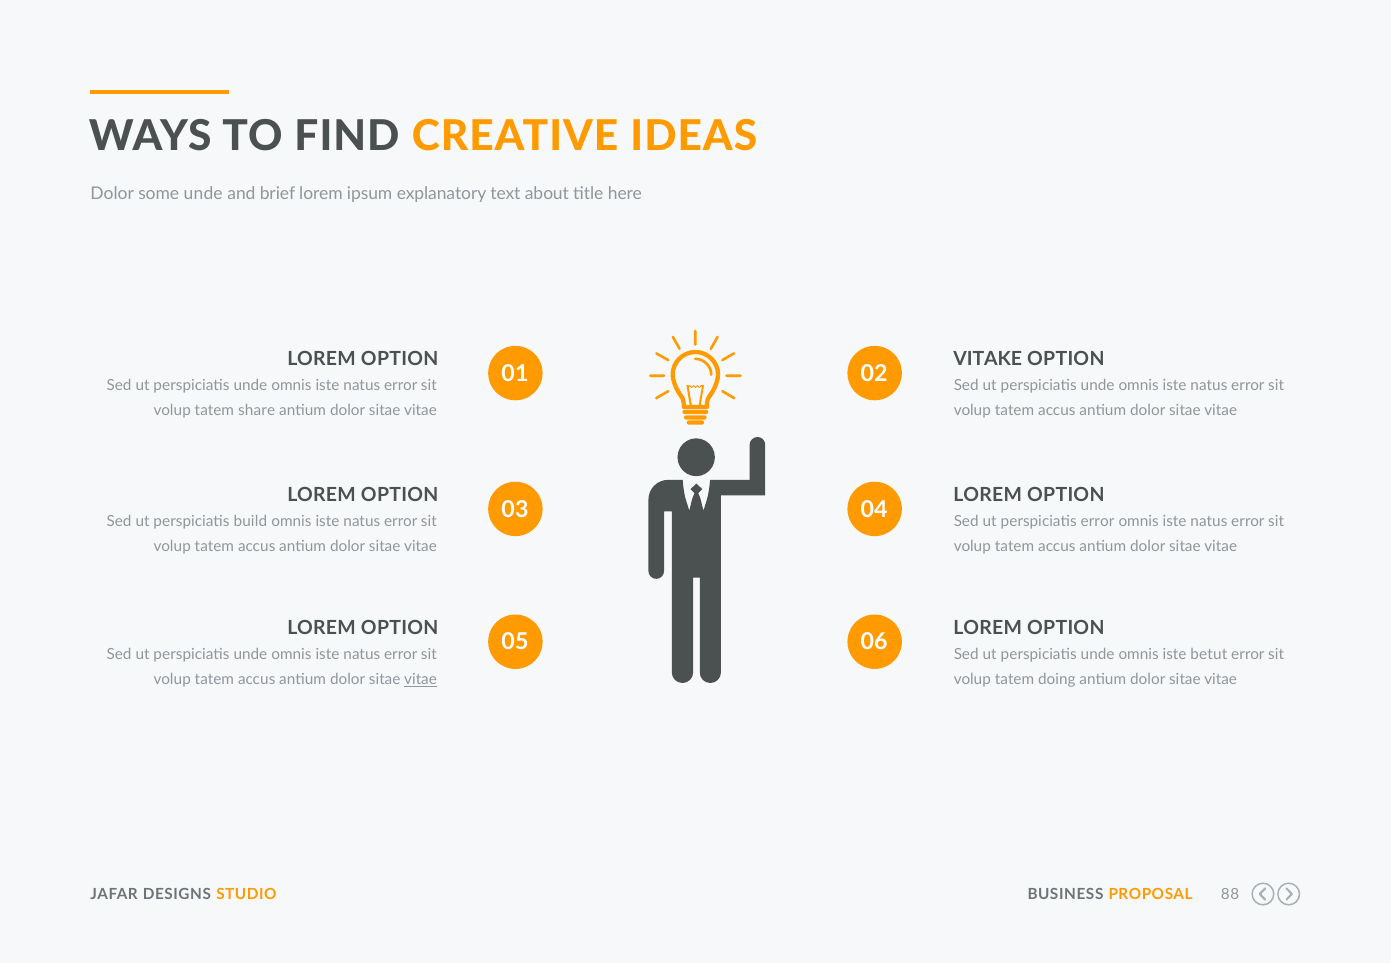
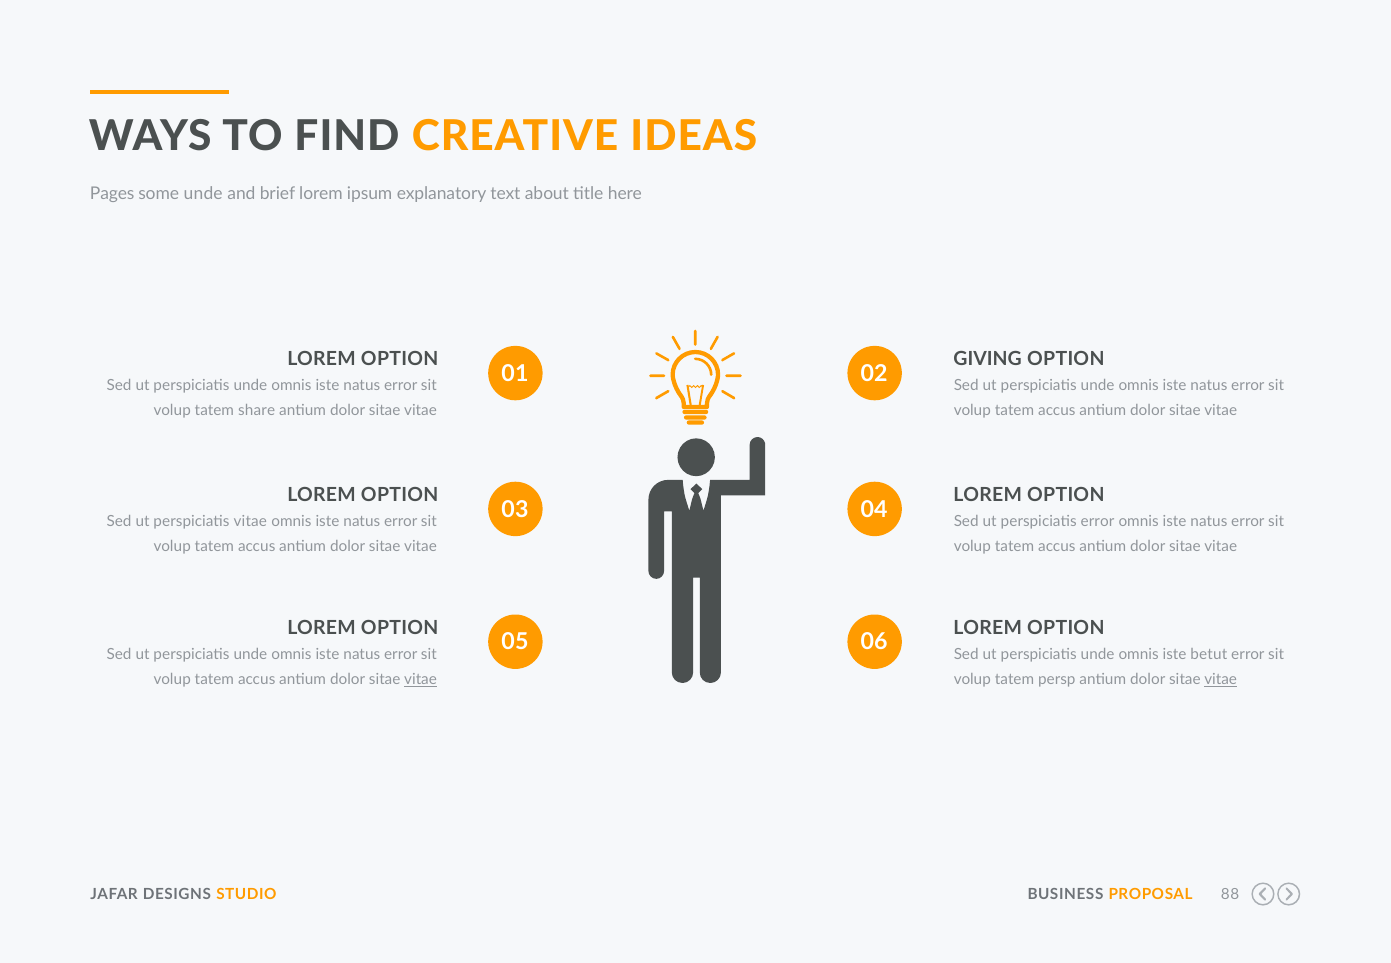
Dolor at (112, 193): Dolor -> Pages
VITAKE: VITAKE -> GIVING
perspiciatis build: build -> vitae
doing: doing -> persp
vitae at (1221, 679) underline: none -> present
